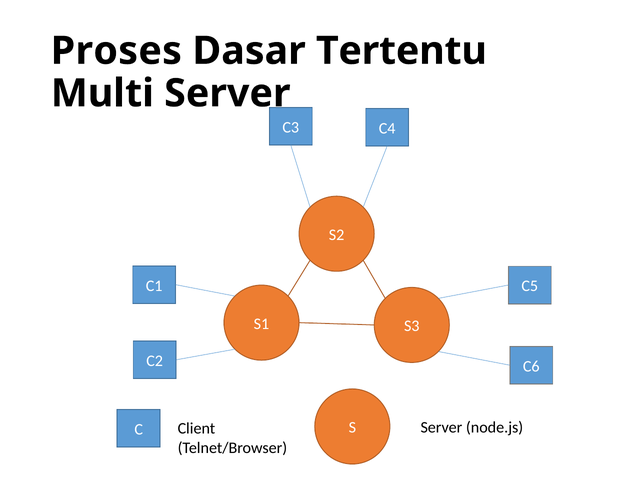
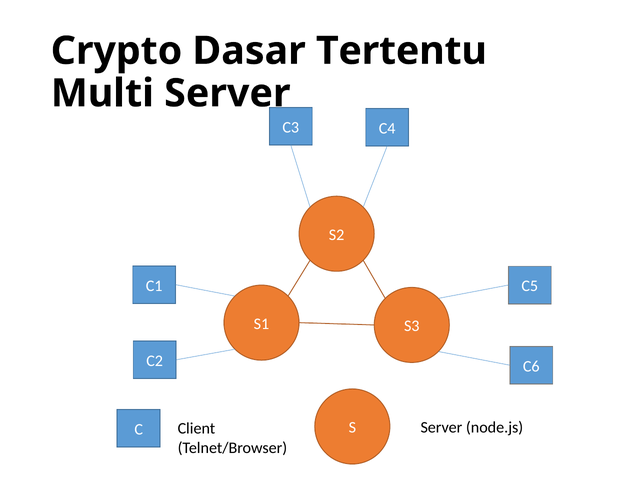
Proses: Proses -> Crypto
